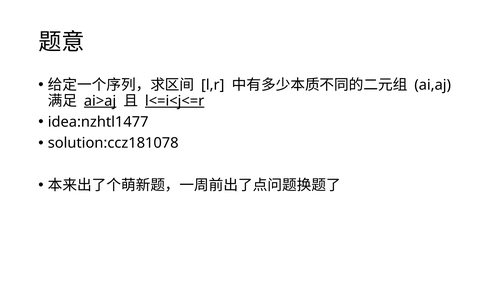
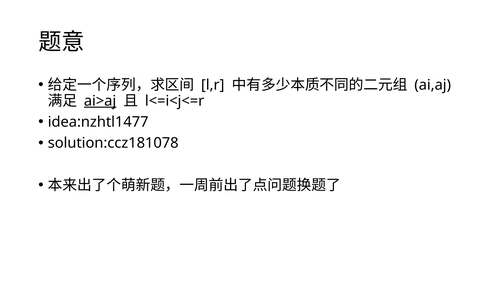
l<=i<j<=r underline: present -> none
